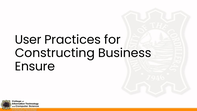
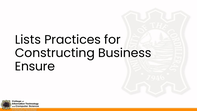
User: User -> Lists
